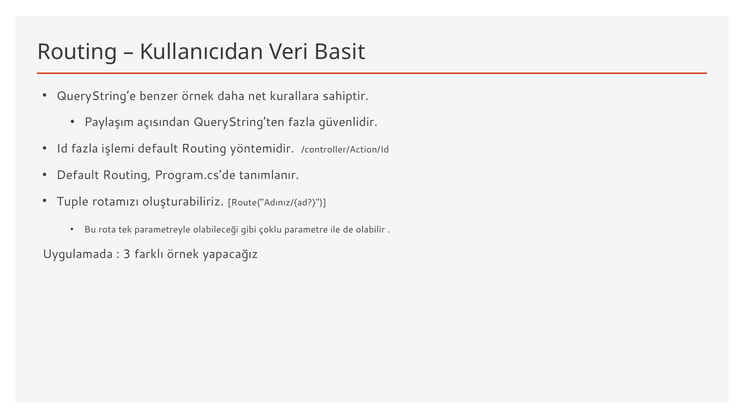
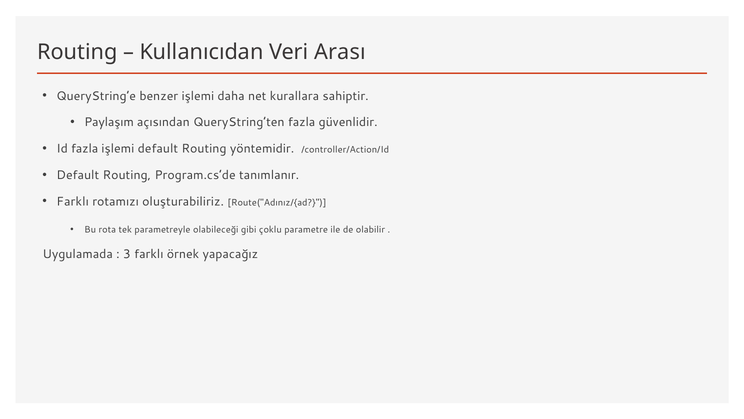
Basit: Basit -> Arası
benzer örnek: örnek -> işlemi
Tuple at (73, 201): Tuple -> Farklı
